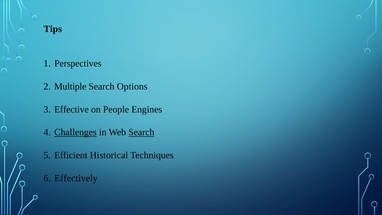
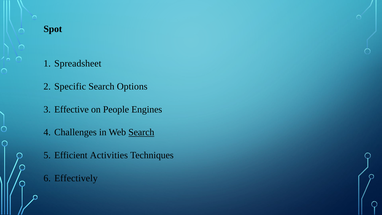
Tips: Tips -> Spot
Perspectives: Perspectives -> Spreadsheet
Multiple: Multiple -> Specific
Challenges underline: present -> none
Historical: Historical -> Activities
